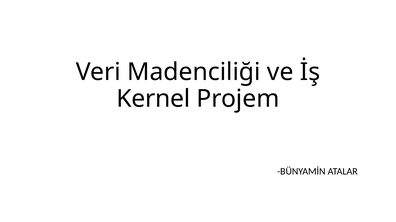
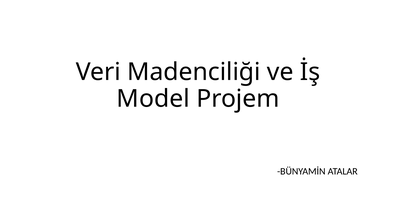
Kernel: Kernel -> Model
